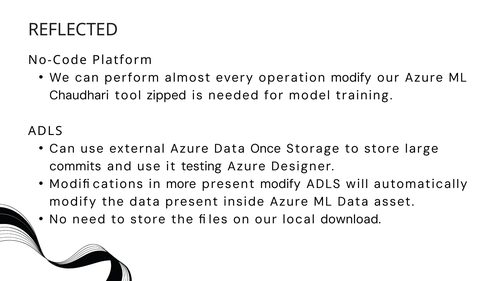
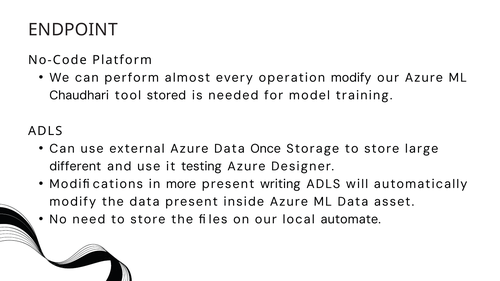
REFLECTED: REFLECTED -> ENDPOINT
zipped: zipped -> stored
commits: commits -> different
present modify: modify -> writing
download: download -> automate
